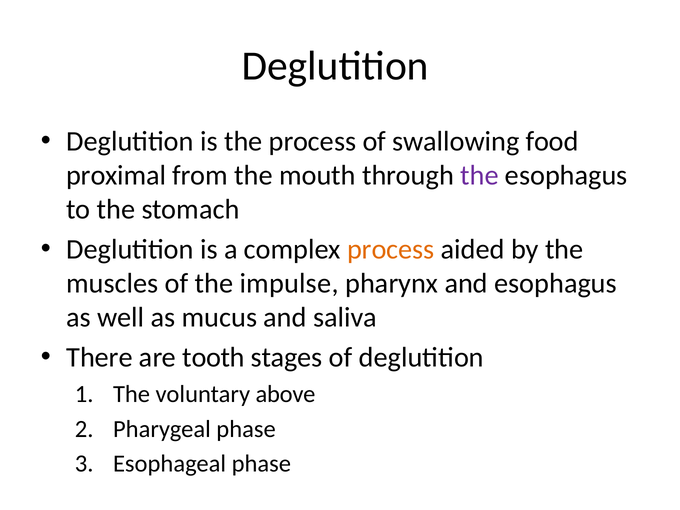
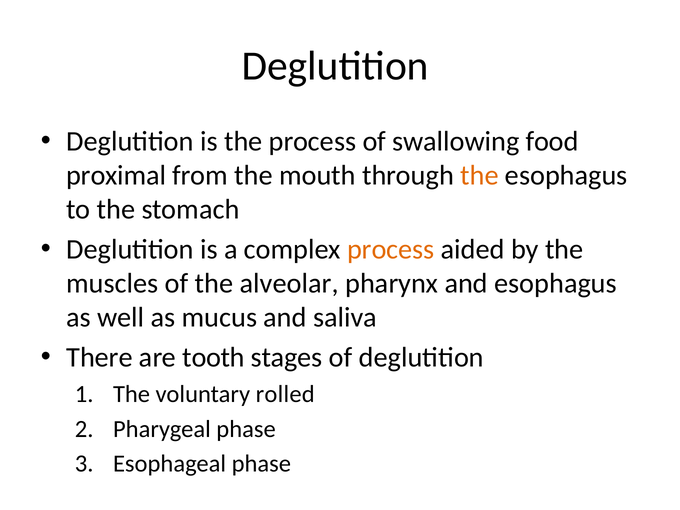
the at (479, 175) colour: purple -> orange
impulse: impulse -> alveolar
above: above -> rolled
